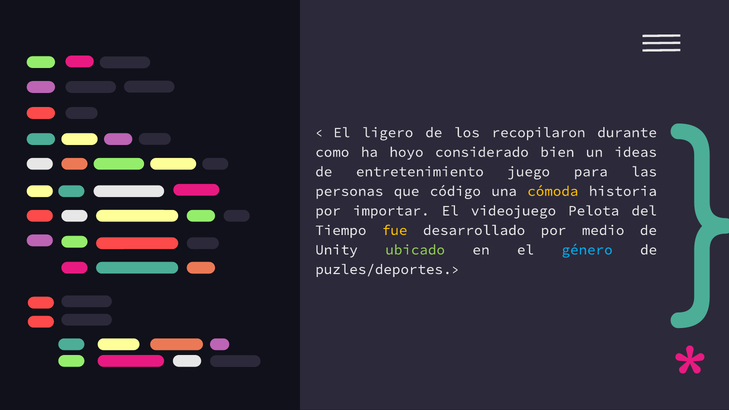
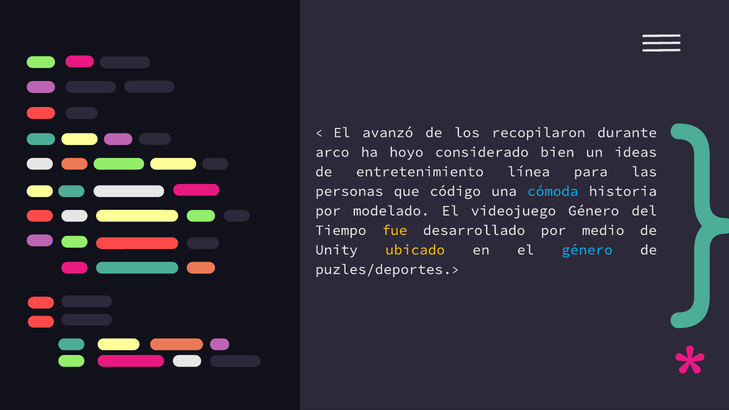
ligero: ligero -> avanzó
como: como -> arco
juego: juego -> línea
cómoda colour: yellow -> light blue
importar: importar -> modelado
videojuego Pelota: Pelota -> Género
ubicado colour: light green -> yellow
